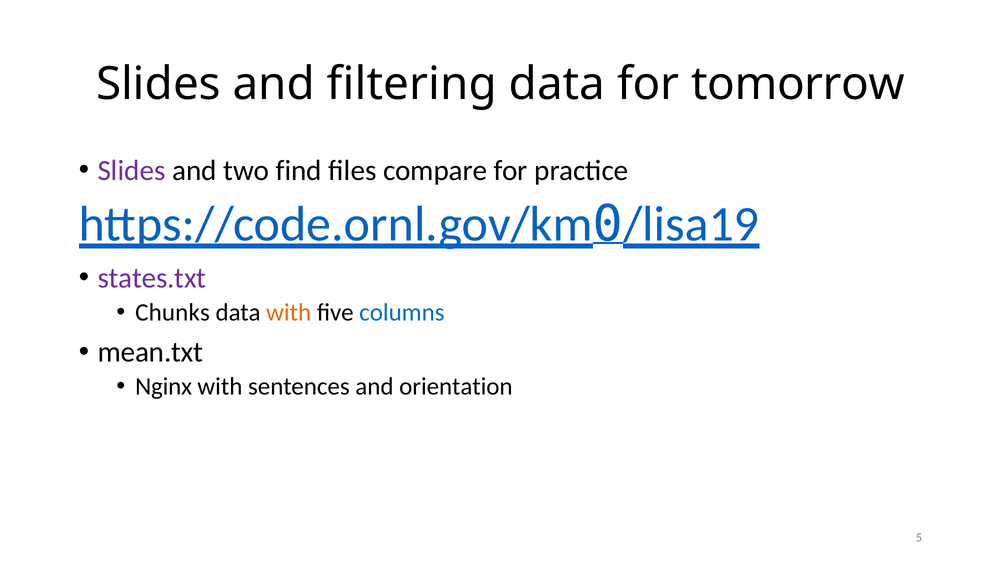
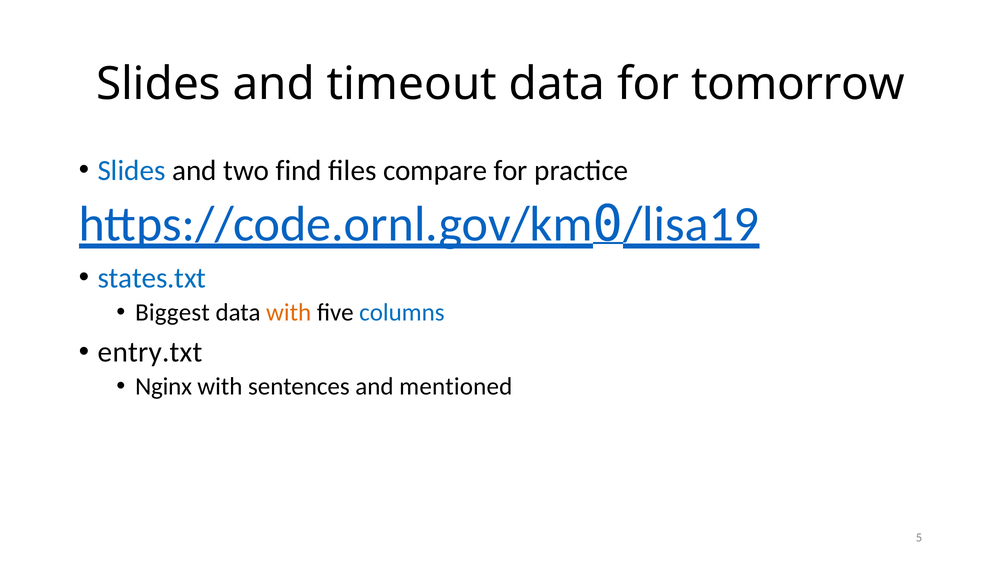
filtering: filtering -> timeout
Slides at (132, 170) colour: purple -> blue
states.txt colour: purple -> blue
Chunks: Chunks -> Biggest
mean.txt: mean.txt -> entry.txt
orientation: orientation -> mentioned
